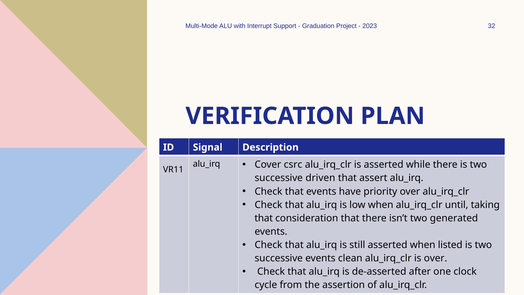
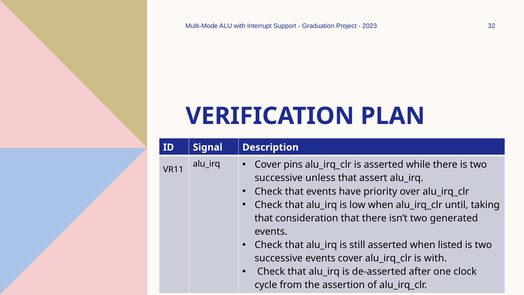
csrc: csrc -> pins
driven: driven -> unless
events clean: clean -> cover
is over: over -> with
